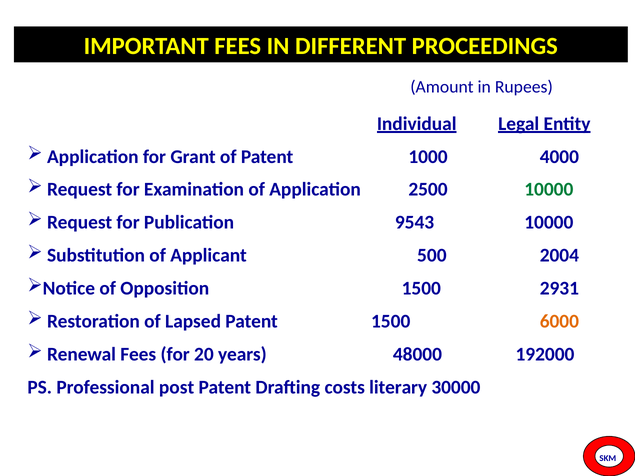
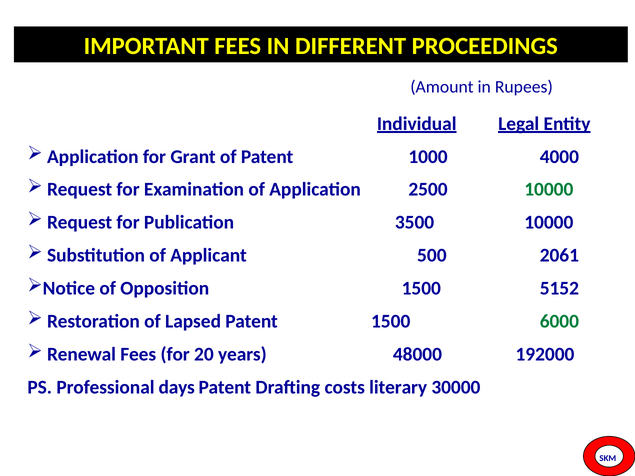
9543: 9543 -> 3500
2004: 2004 -> 2061
2931: 2931 -> 5152
6000 colour: orange -> green
post: post -> days
